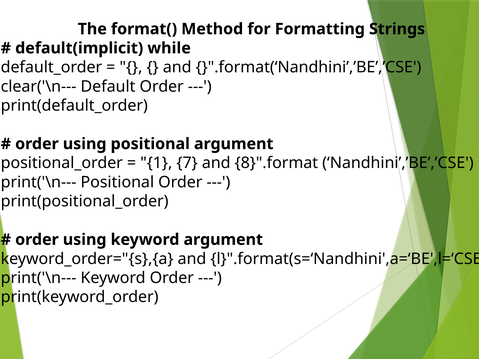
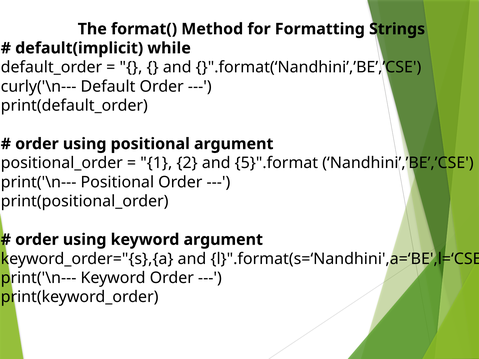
clear('\n---: clear('\n--- -> curly('\n---
7: 7 -> 2
8}".format: 8}".format -> 5}".format
